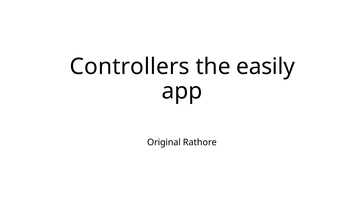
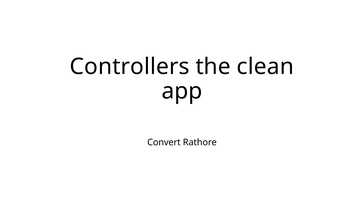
easily: easily -> clean
Original: Original -> Convert
